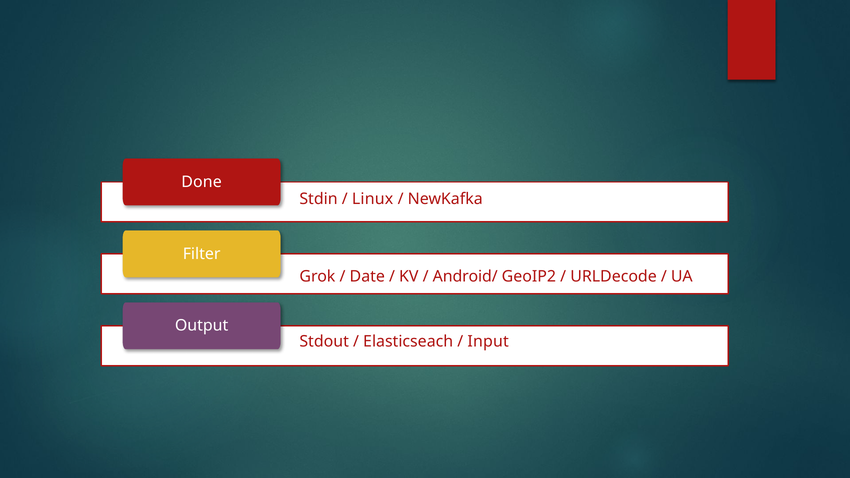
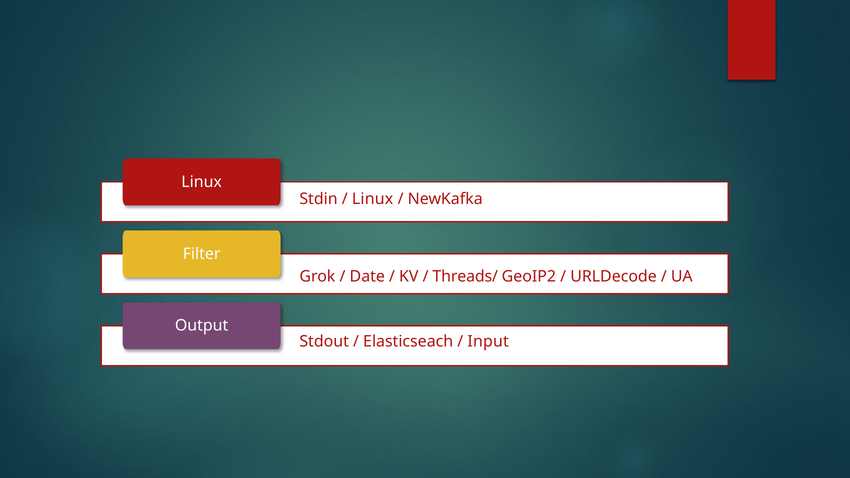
Done at (202, 182): Done -> Linux
Android/: Android/ -> Threads/
